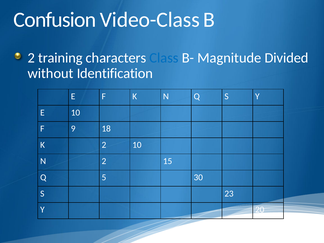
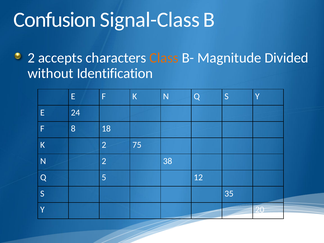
Video-Class: Video-Class -> Signal-Class
training: training -> accepts
Class colour: blue -> orange
E 10: 10 -> 24
9: 9 -> 8
2 10: 10 -> 75
15: 15 -> 38
30: 30 -> 12
23: 23 -> 35
